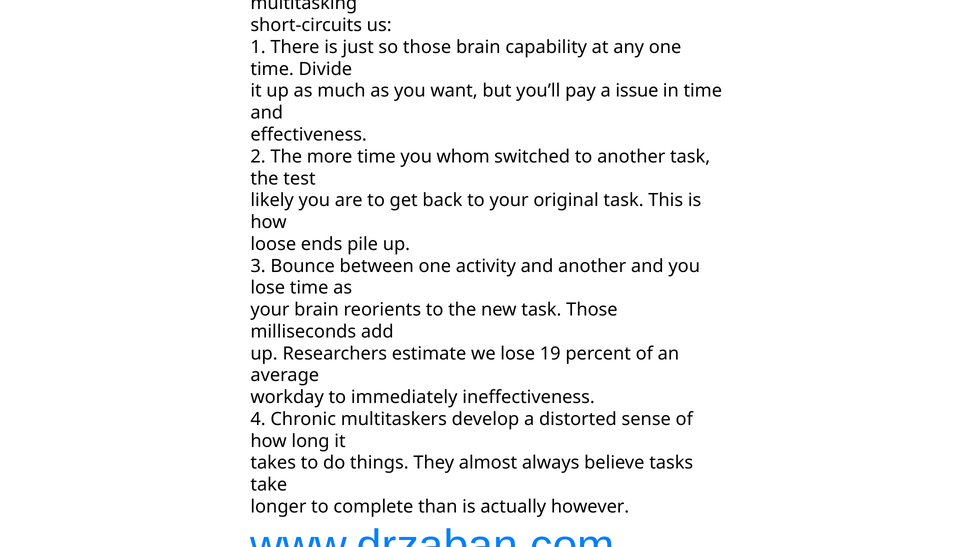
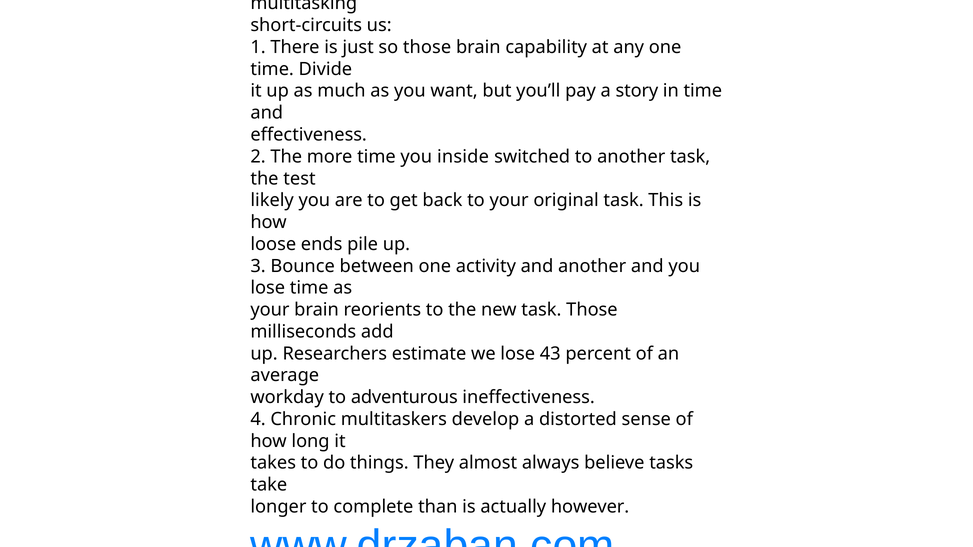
issue: issue -> story
whom: whom -> inside
19: 19 -> 43
immediately: immediately -> adventurous
